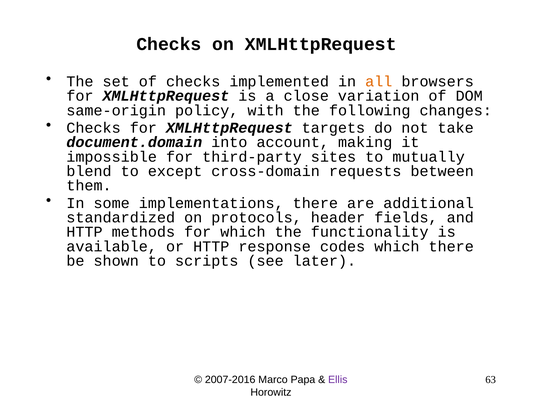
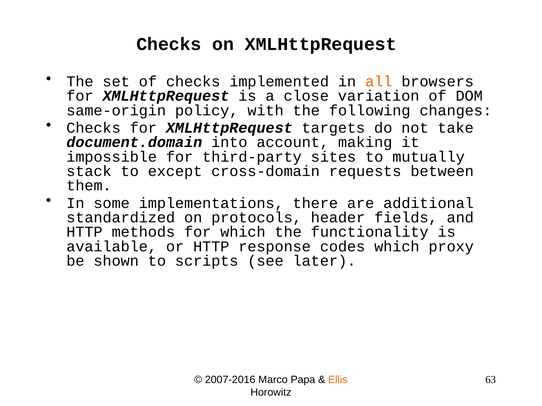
blend: blend -> stack
which there: there -> proxy
Ellis colour: purple -> orange
